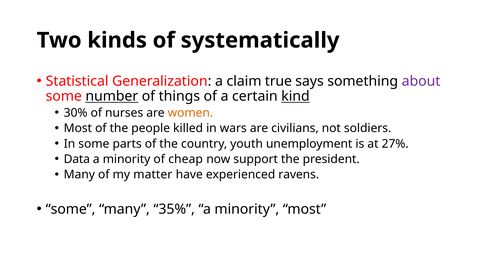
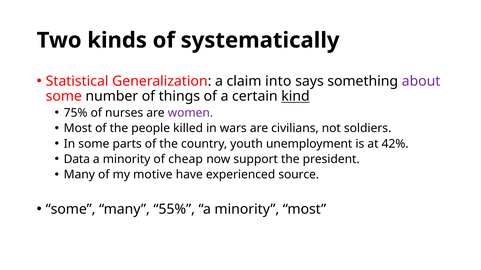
true: true -> into
number underline: present -> none
30%: 30% -> 75%
women colour: orange -> purple
27%: 27% -> 42%
matter: matter -> motive
ravens: ravens -> source
35%: 35% -> 55%
